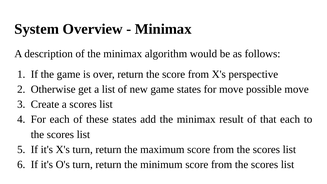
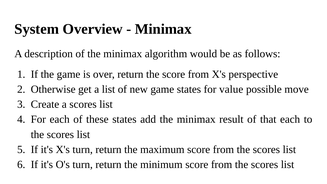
for move: move -> value
